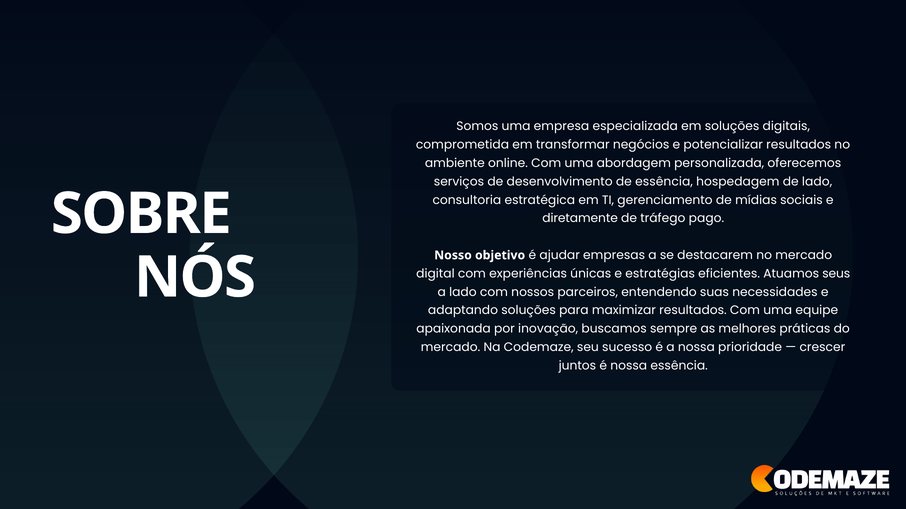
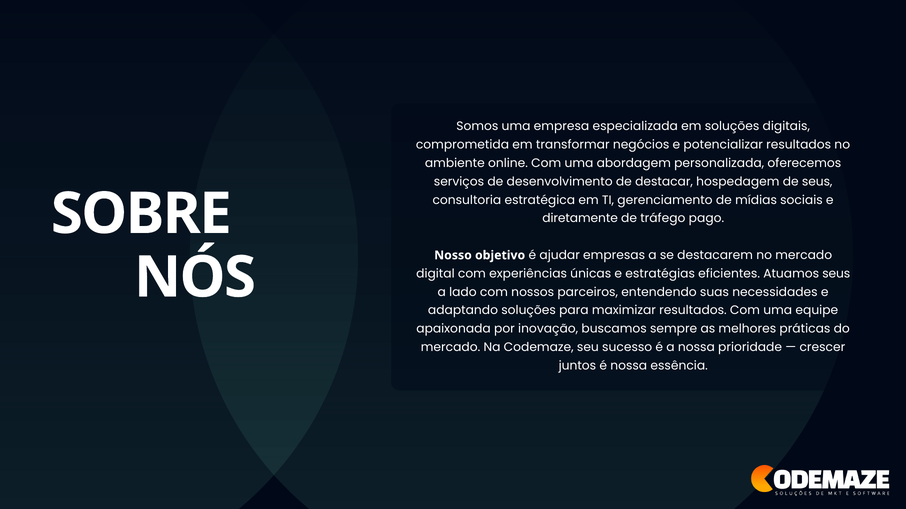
de essência: essência -> destacar
de lado: lado -> seus
